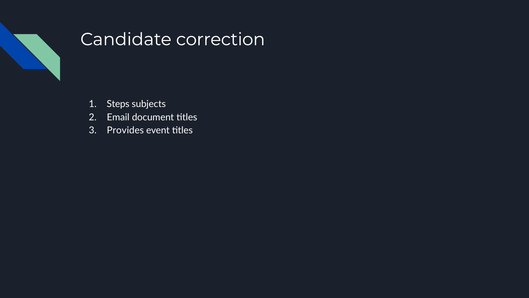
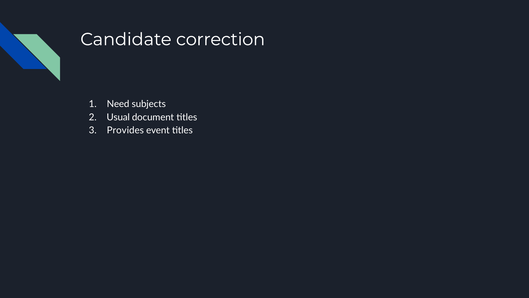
Steps: Steps -> Need
Email: Email -> Usual
